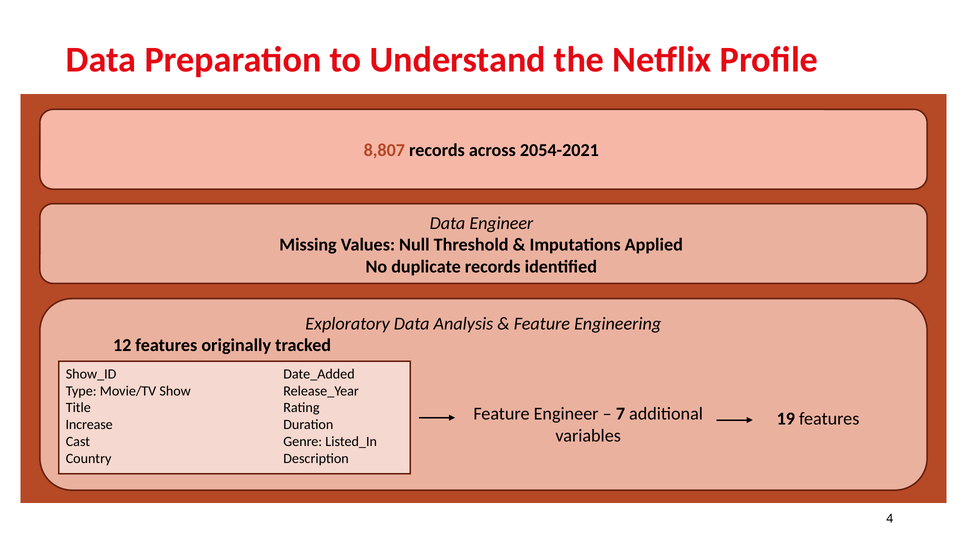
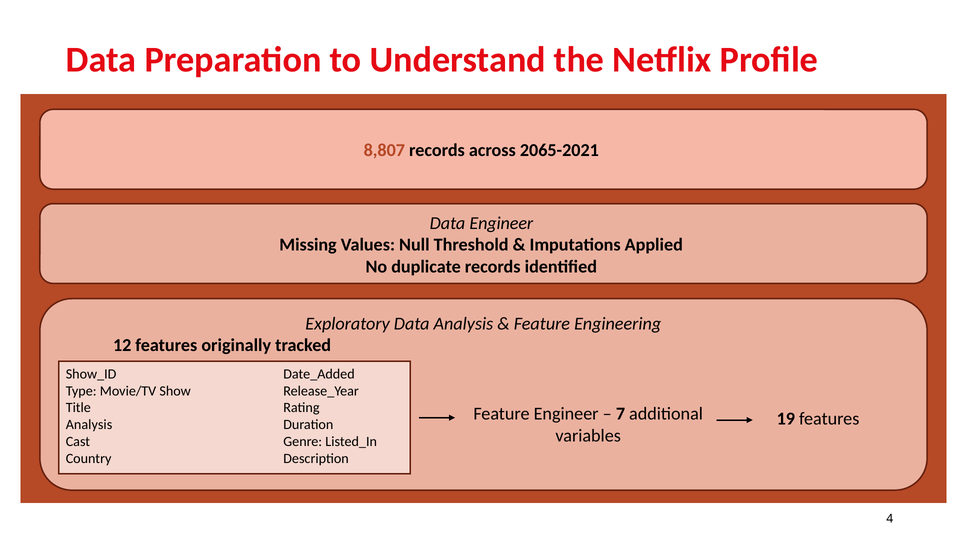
2054-2021: 2054-2021 -> 2065-2021
Increase at (89, 425): Increase -> Analysis
